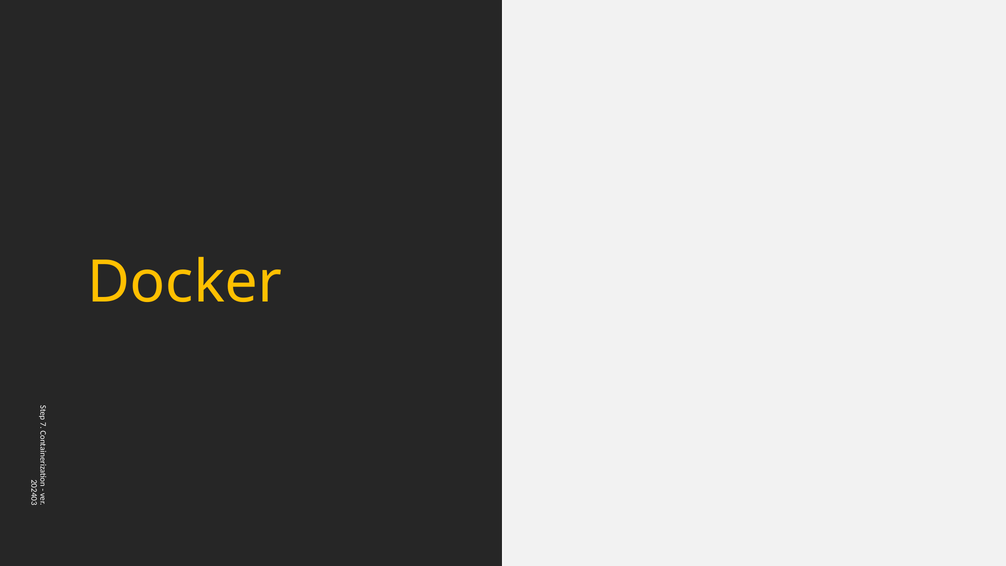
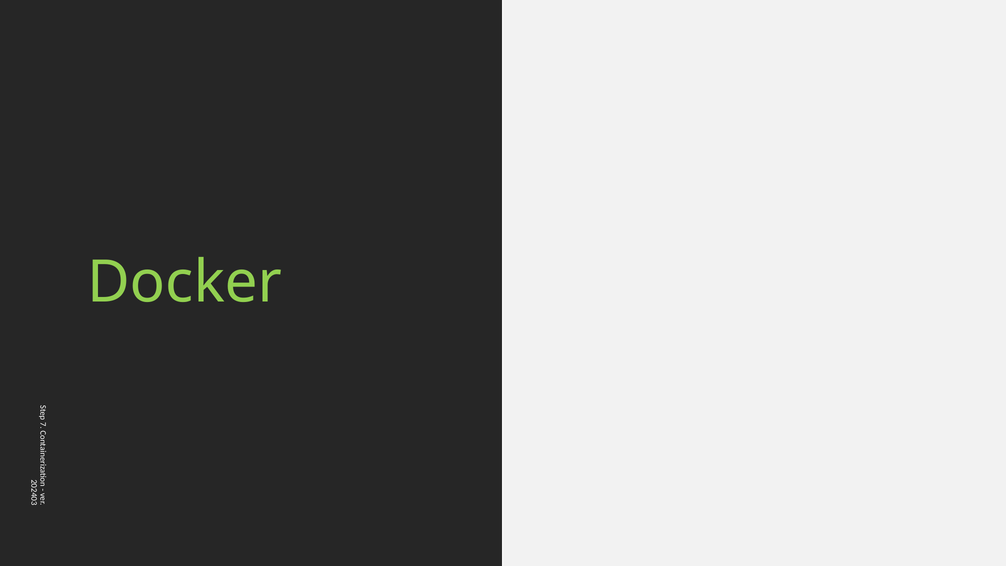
Docker colour: yellow -> light green
